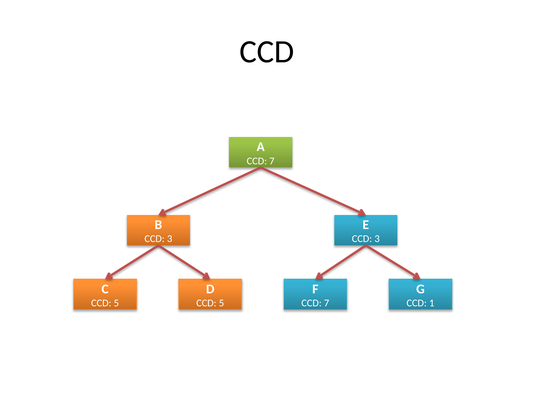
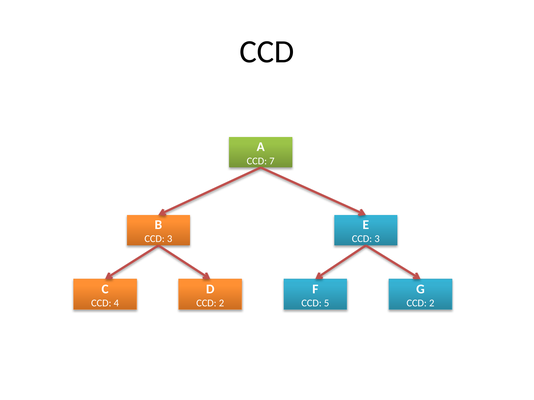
5 at (116, 303): 5 -> 4
5 at (221, 303): 5 -> 2
7 at (327, 303): 7 -> 5
1 at (432, 303): 1 -> 2
